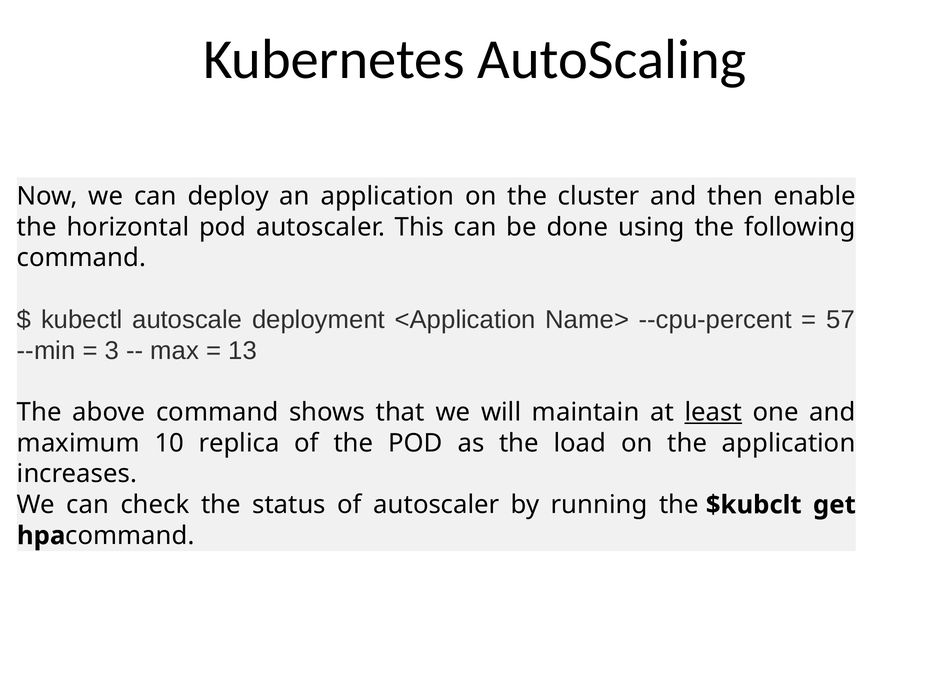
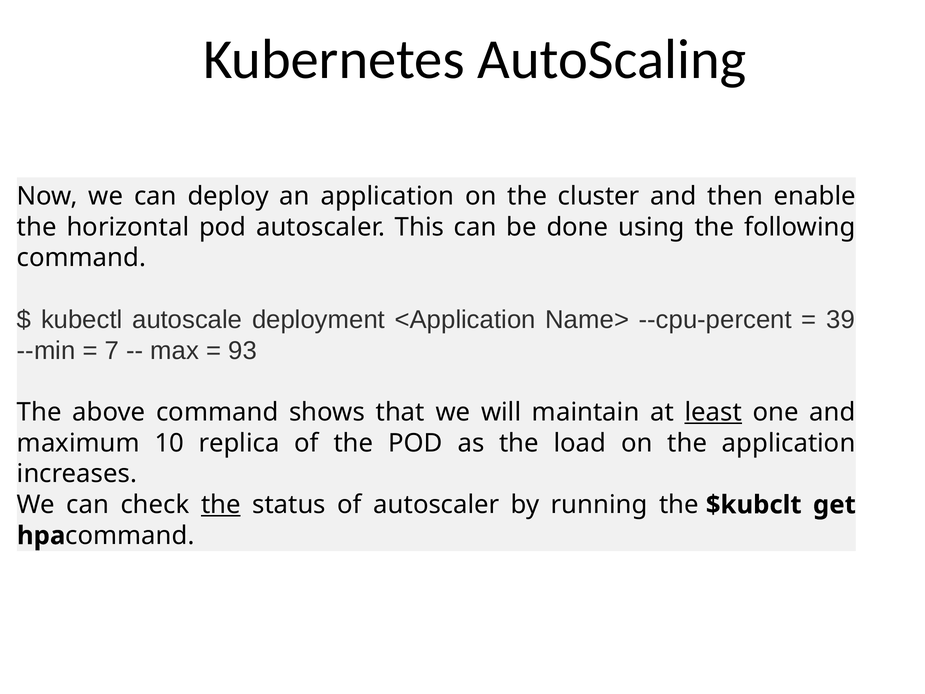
57: 57 -> 39
3: 3 -> 7
13: 13 -> 93
the at (221, 505) underline: none -> present
